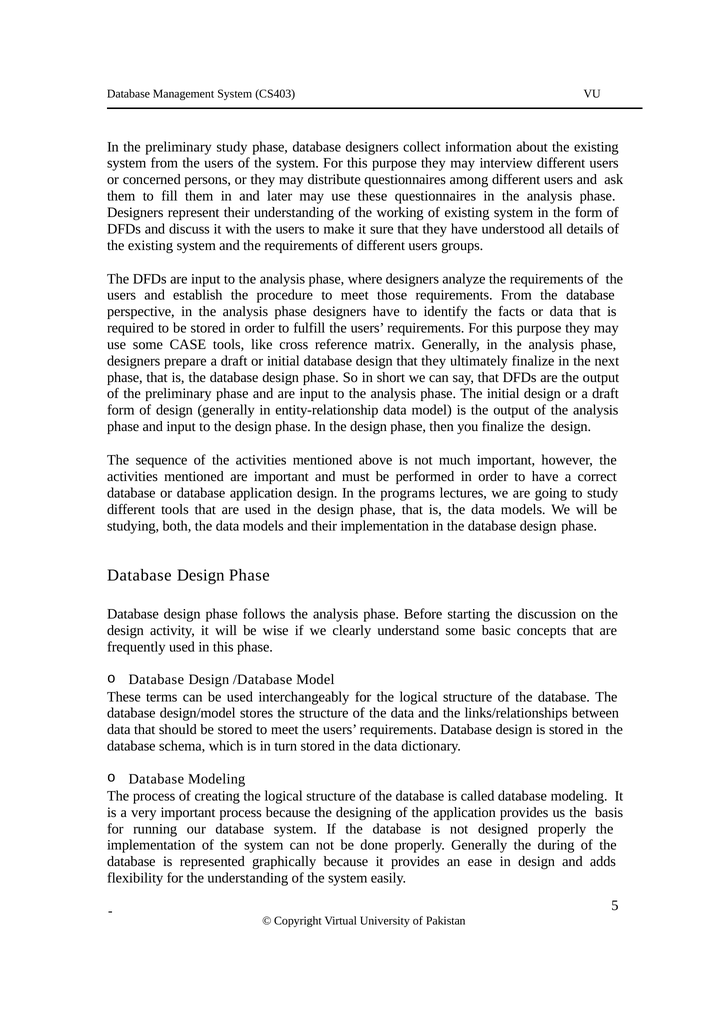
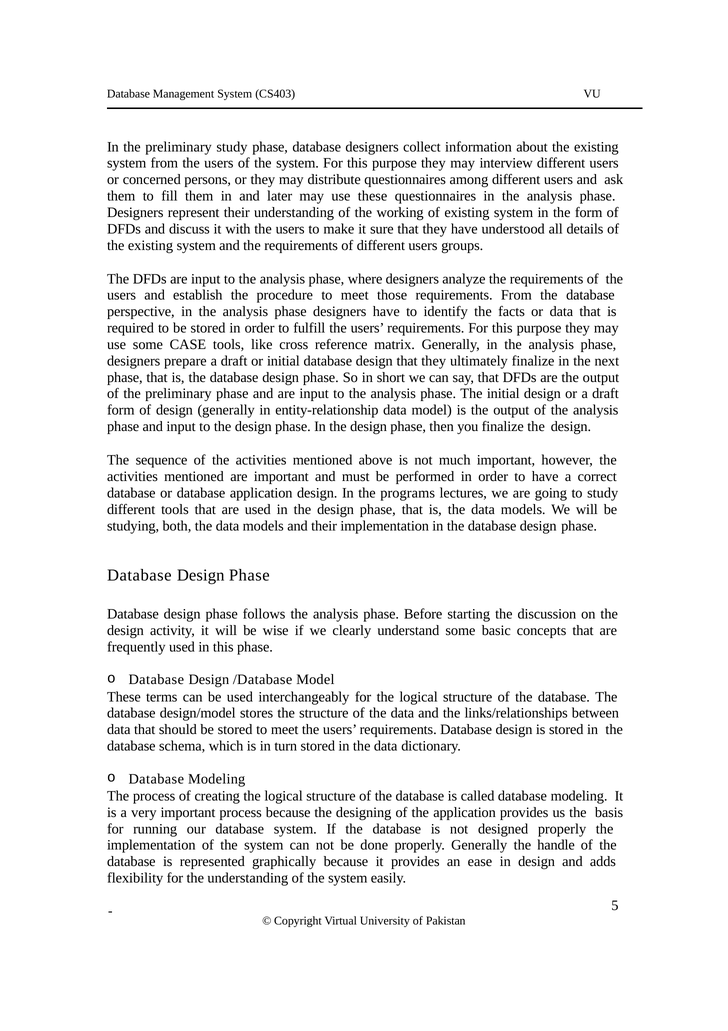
during: during -> handle
